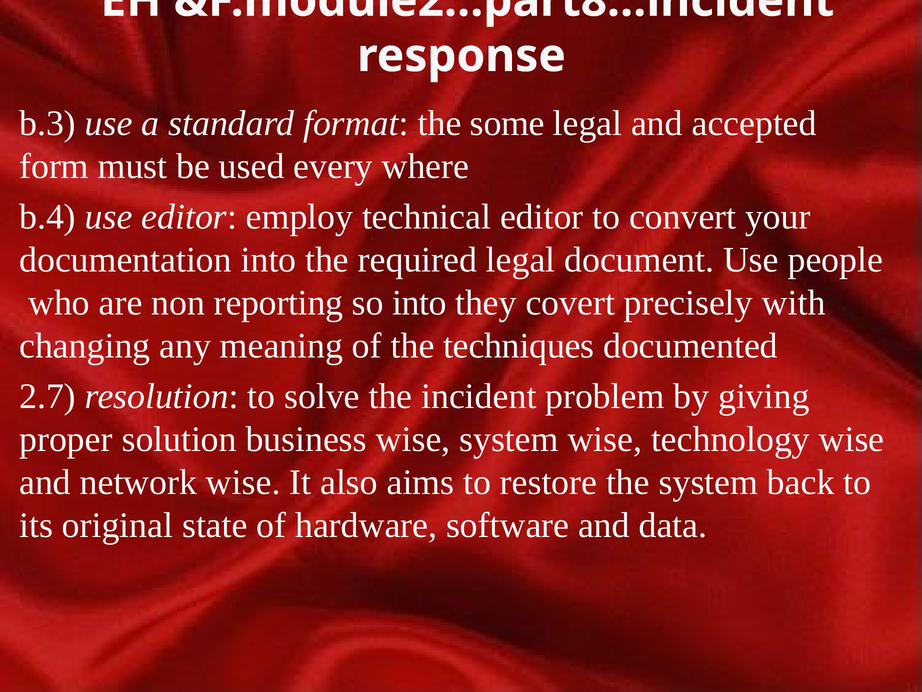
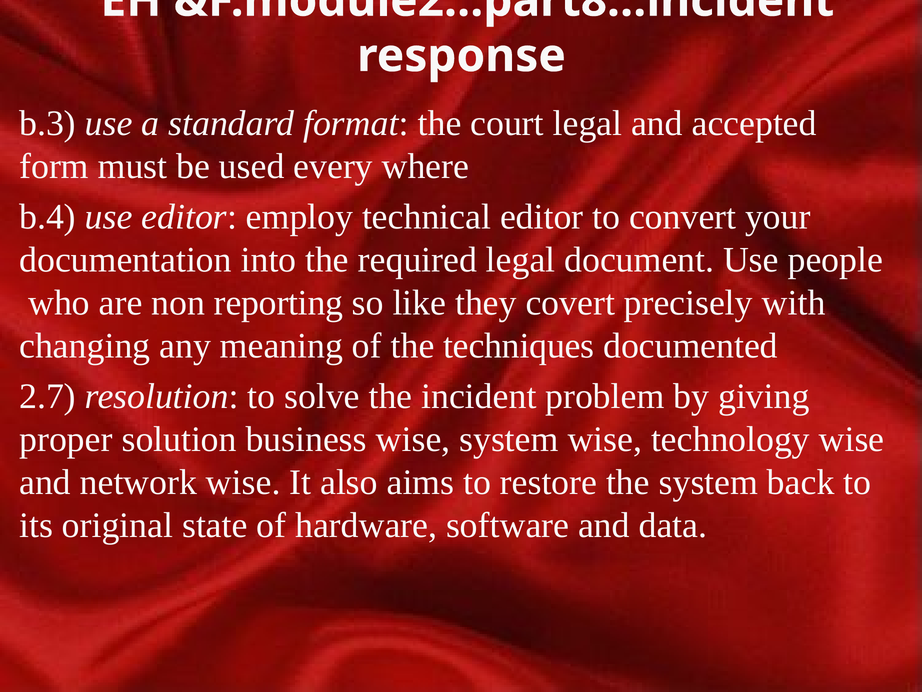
some: some -> court
so into: into -> like
